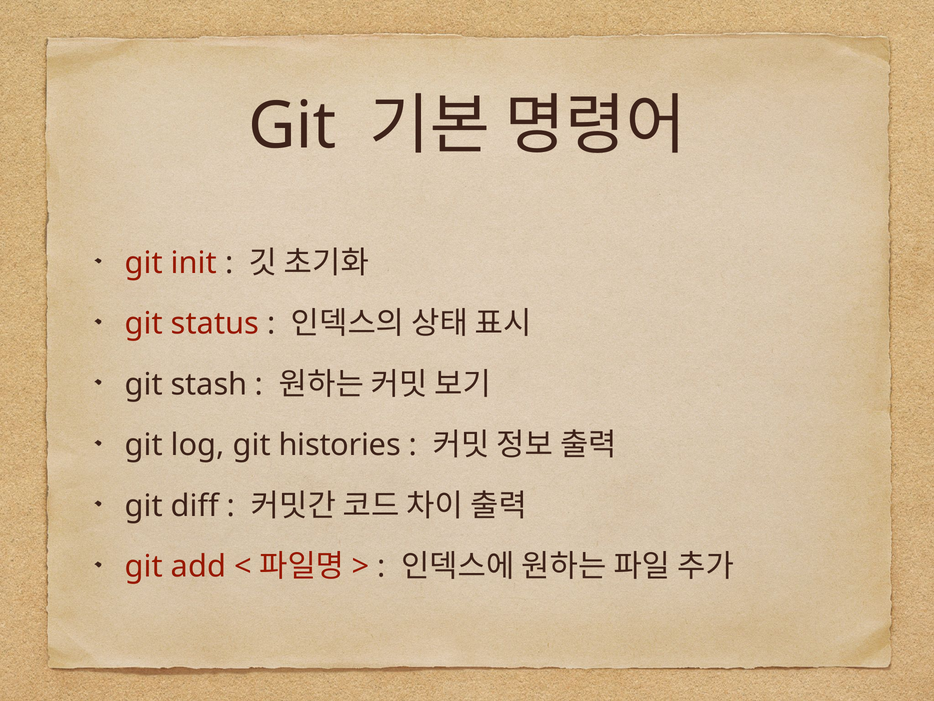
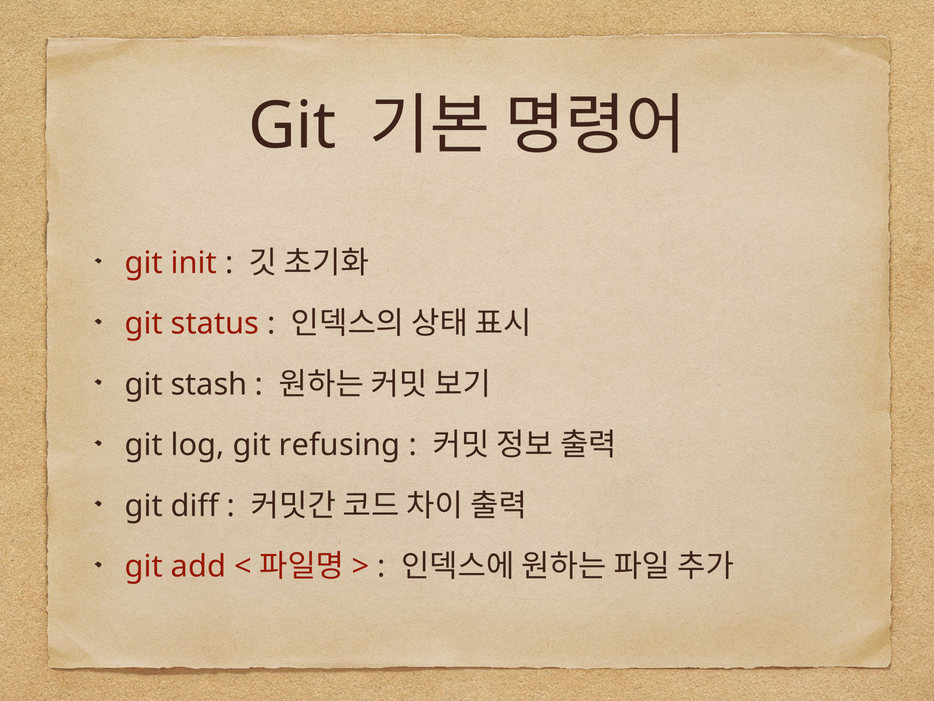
histories: histories -> refusing
